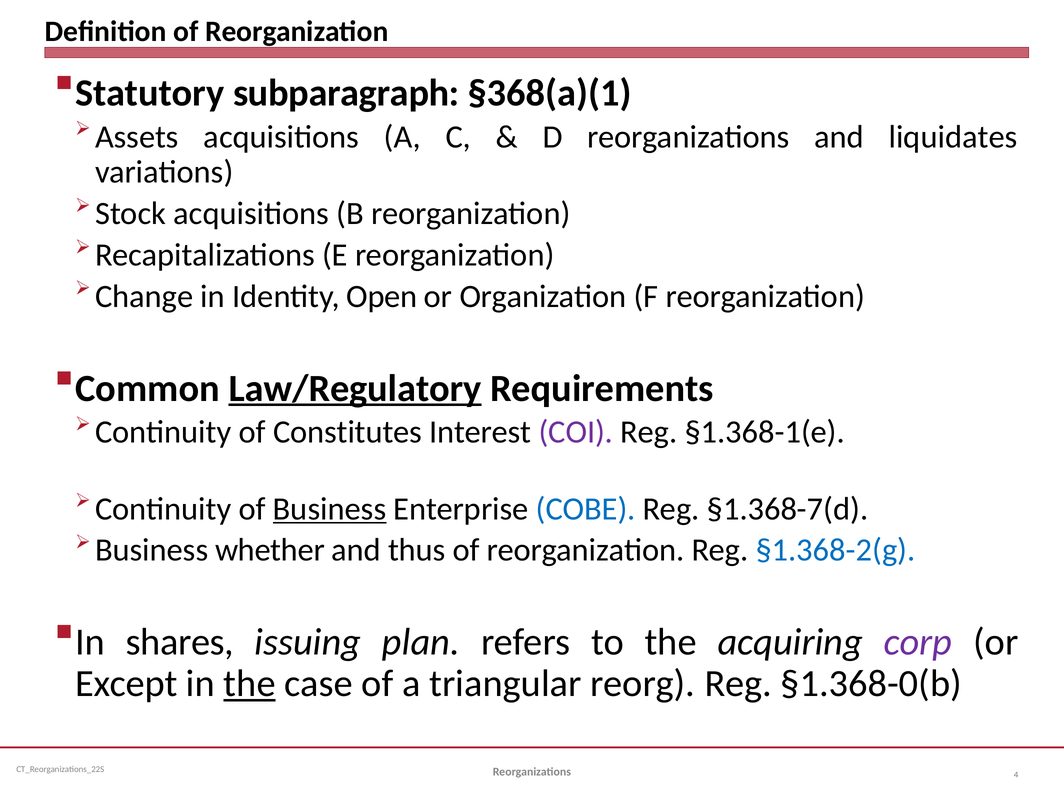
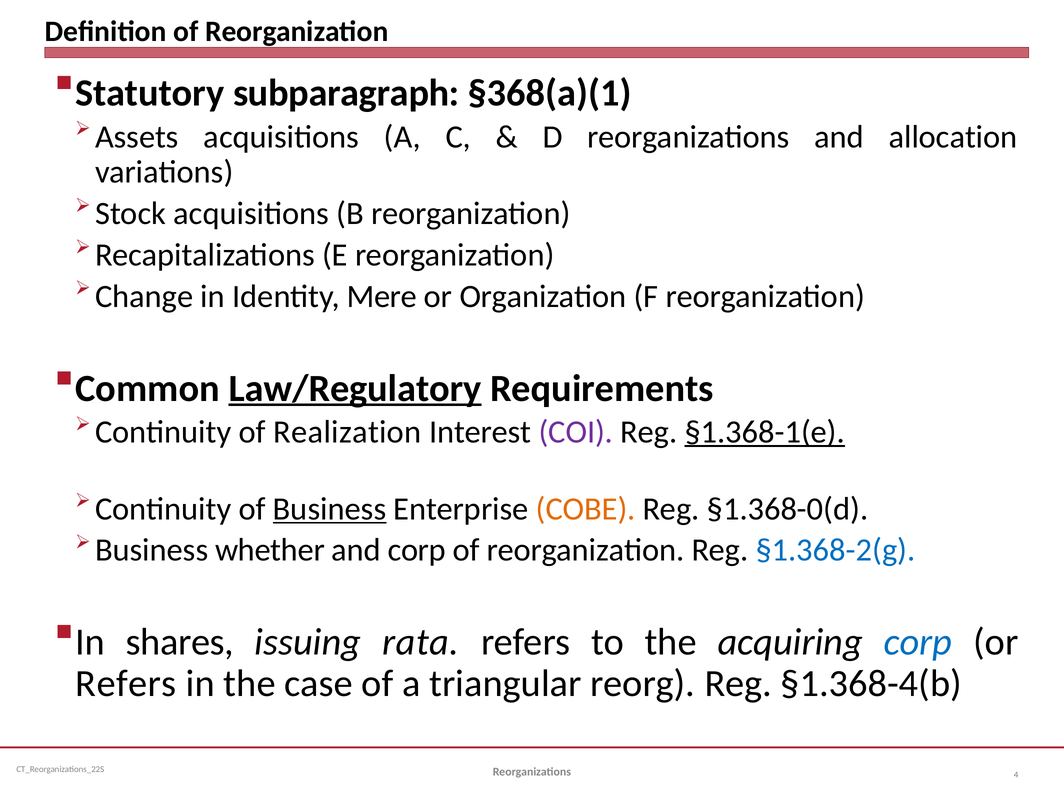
liquidates: liquidates -> allocation
Open: Open -> Mere
Constitutes: Constitutes -> Realization
§1.368-1(e underline: none -> present
COBE colour: blue -> orange
§1.368-7(d: §1.368-7(d -> §1.368-0(d
and thus: thus -> corp
plan: plan -> rata
corp at (918, 642) colour: purple -> blue
Except at (126, 684): Except -> Refers
the at (250, 684) underline: present -> none
§1.368-0(b: §1.368-0(b -> §1.368-4(b
